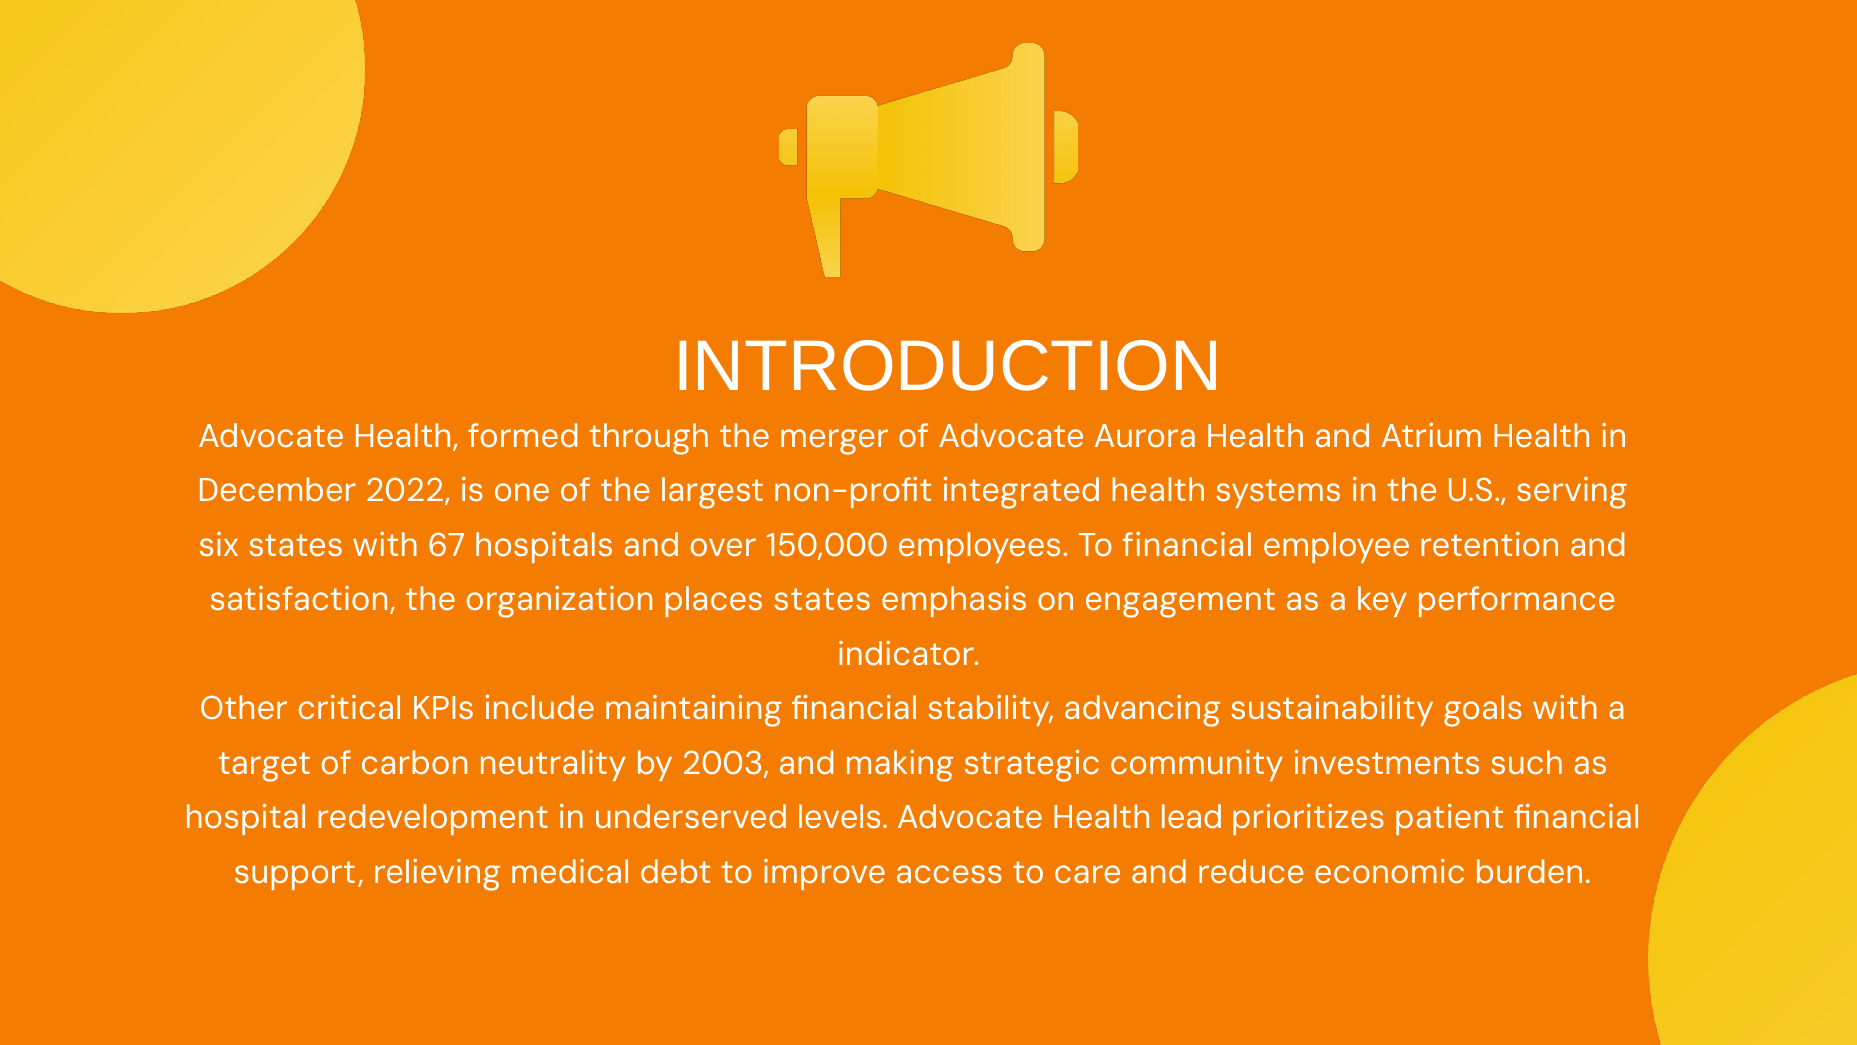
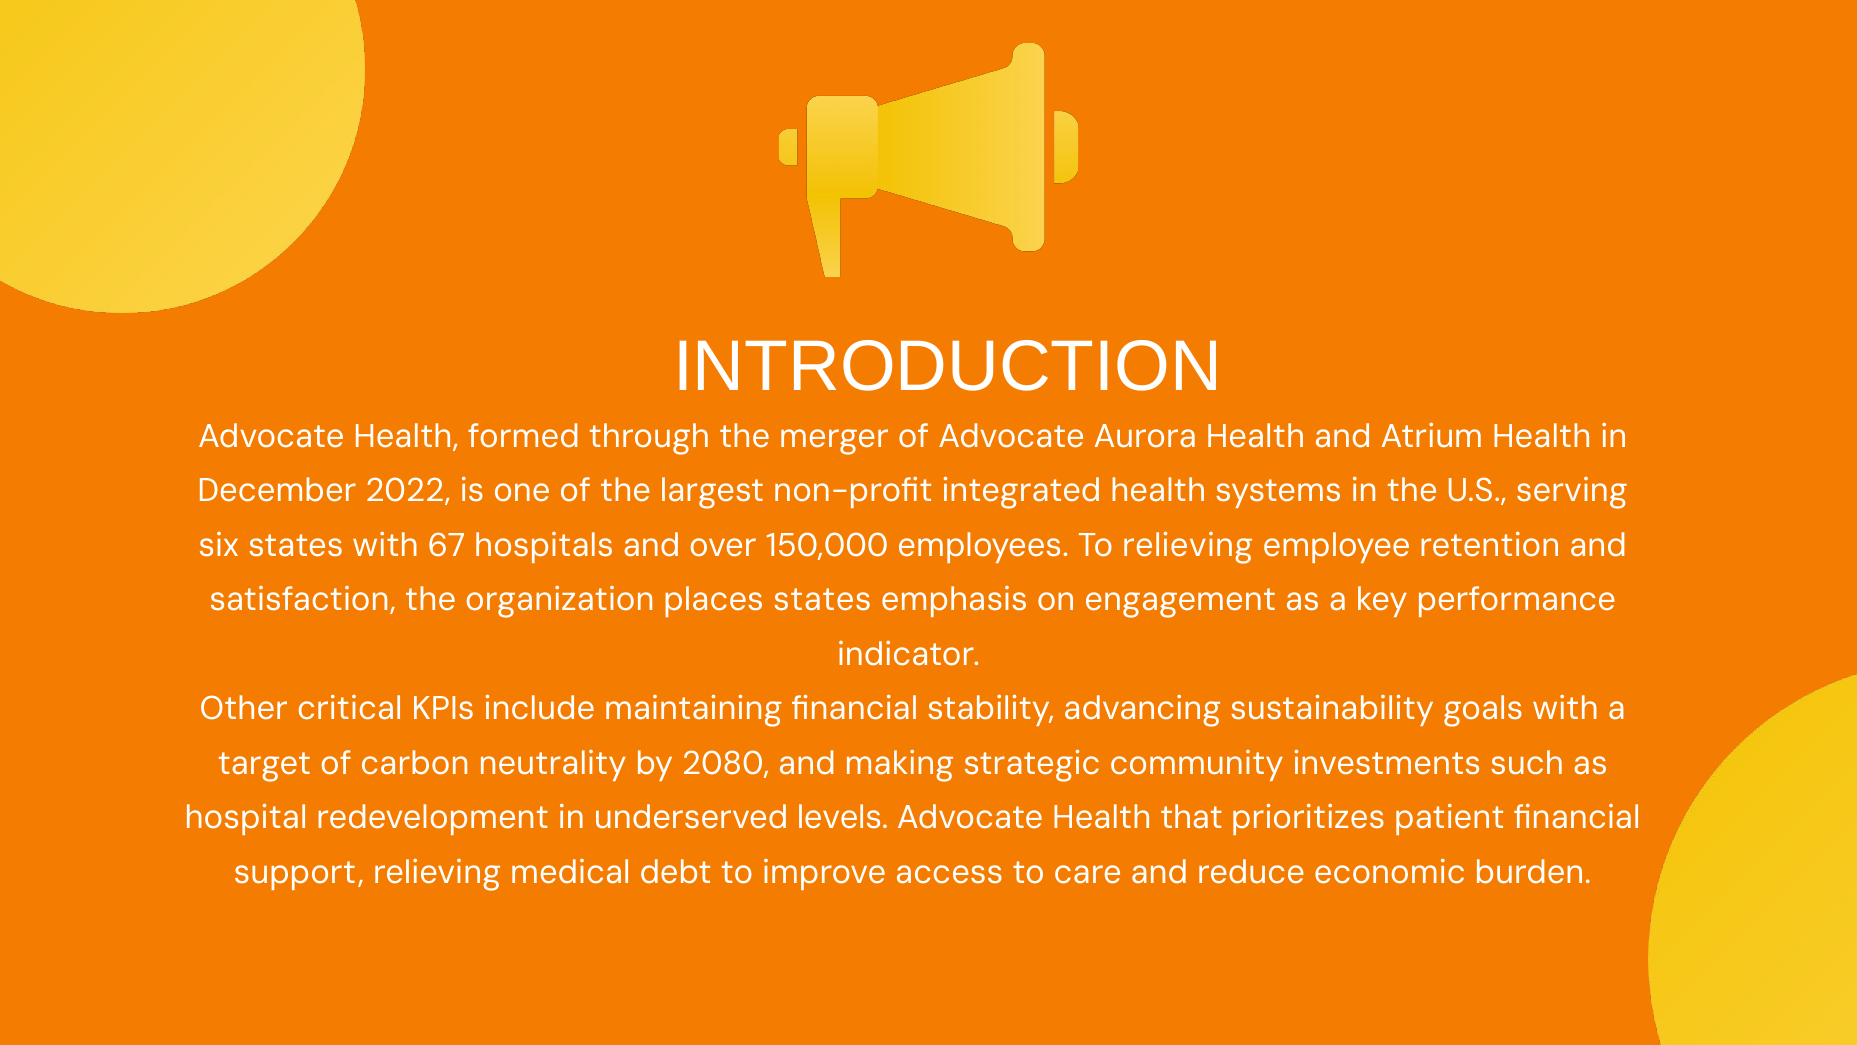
To financial: financial -> relieving
2003: 2003 -> 2080
lead: lead -> that
